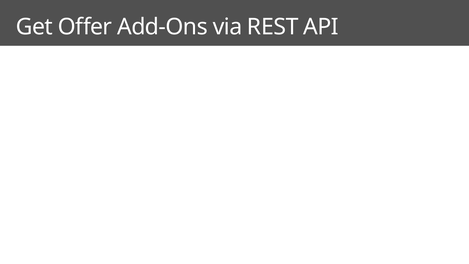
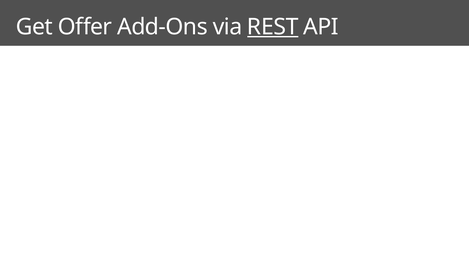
REST underline: none -> present
